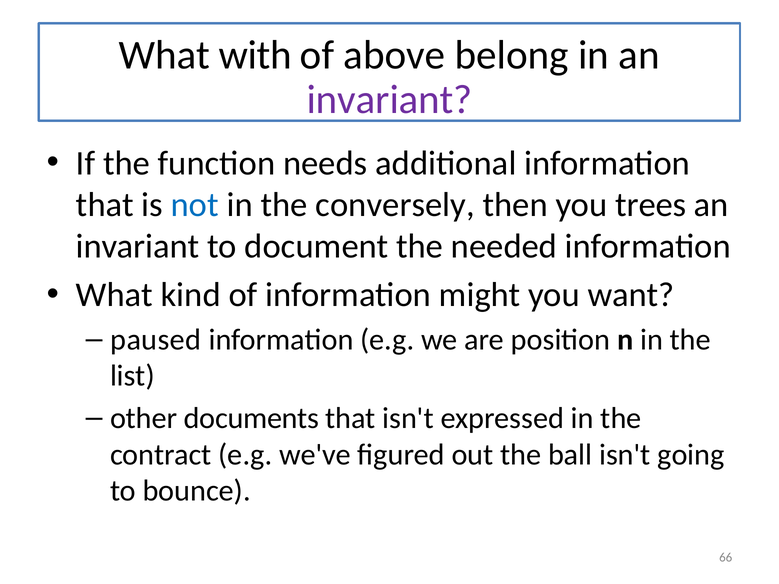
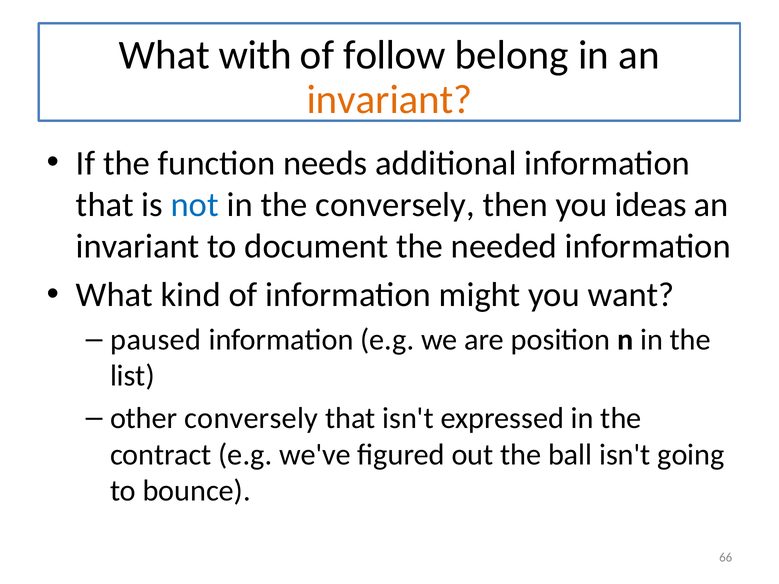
above: above -> follow
invariant at (390, 100) colour: purple -> orange
trees: trees -> ideas
other documents: documents -> conversely
